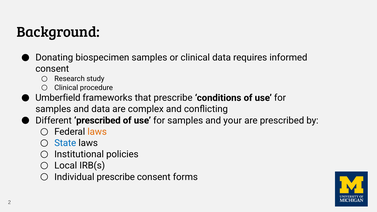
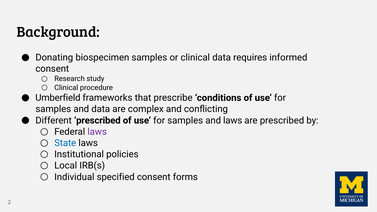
and your: your -> laws
laws at (97, 132) colour: orange -> purple
Individual prescribe: prescribe -> specified
